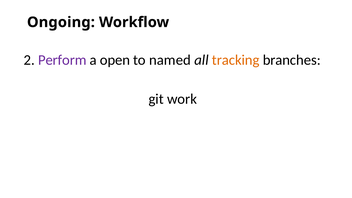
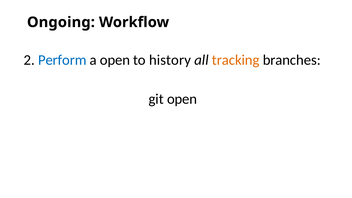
Perform colour: purple -> blue
named: named -> history
git work: work -> open
